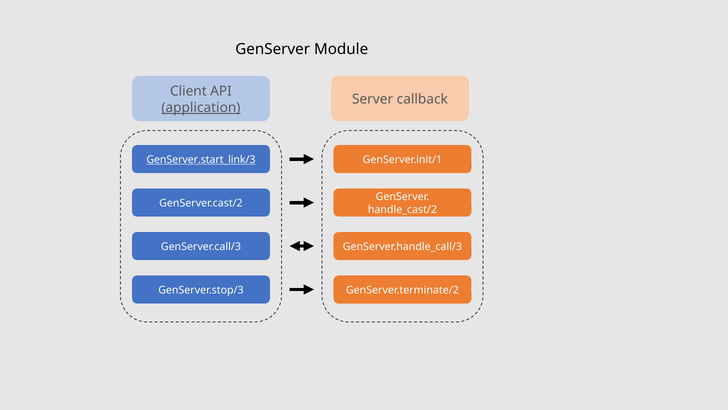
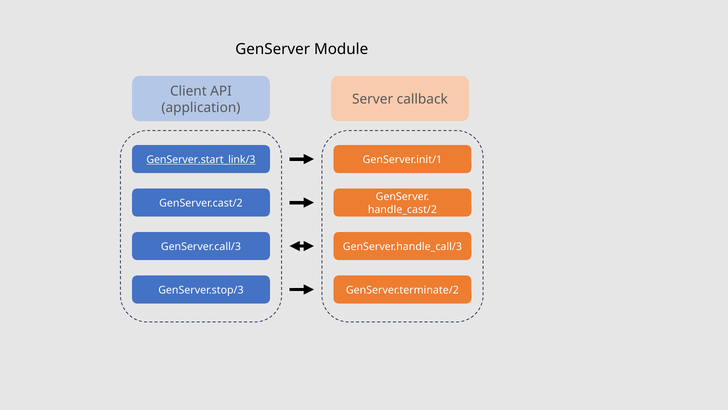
application underline: present -> none
